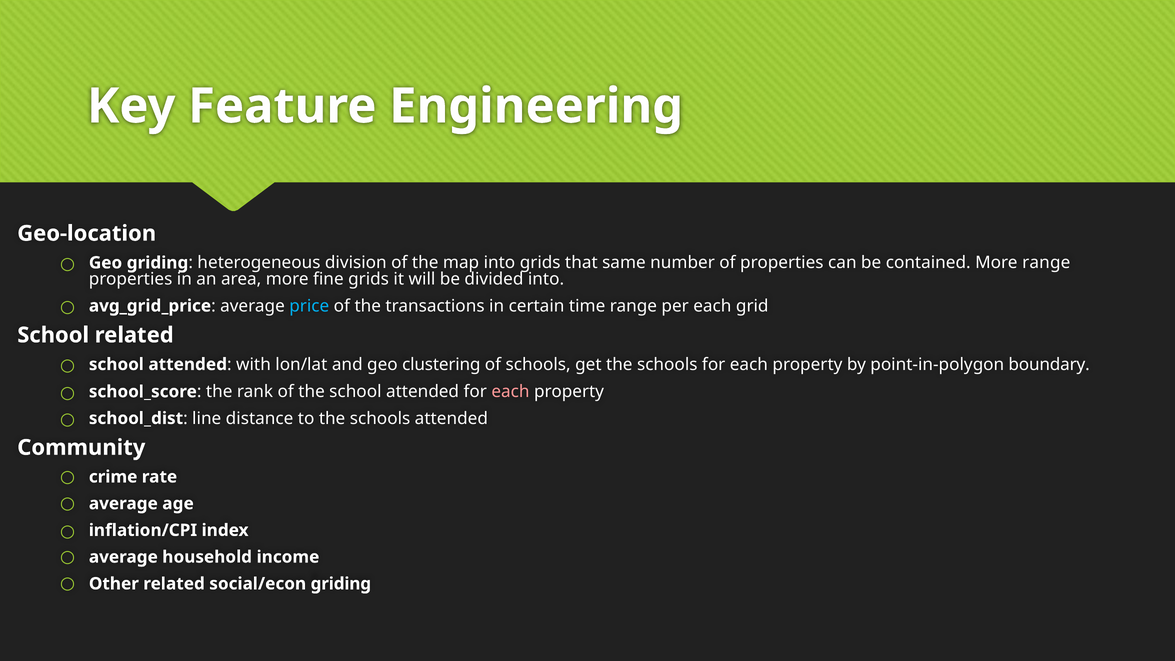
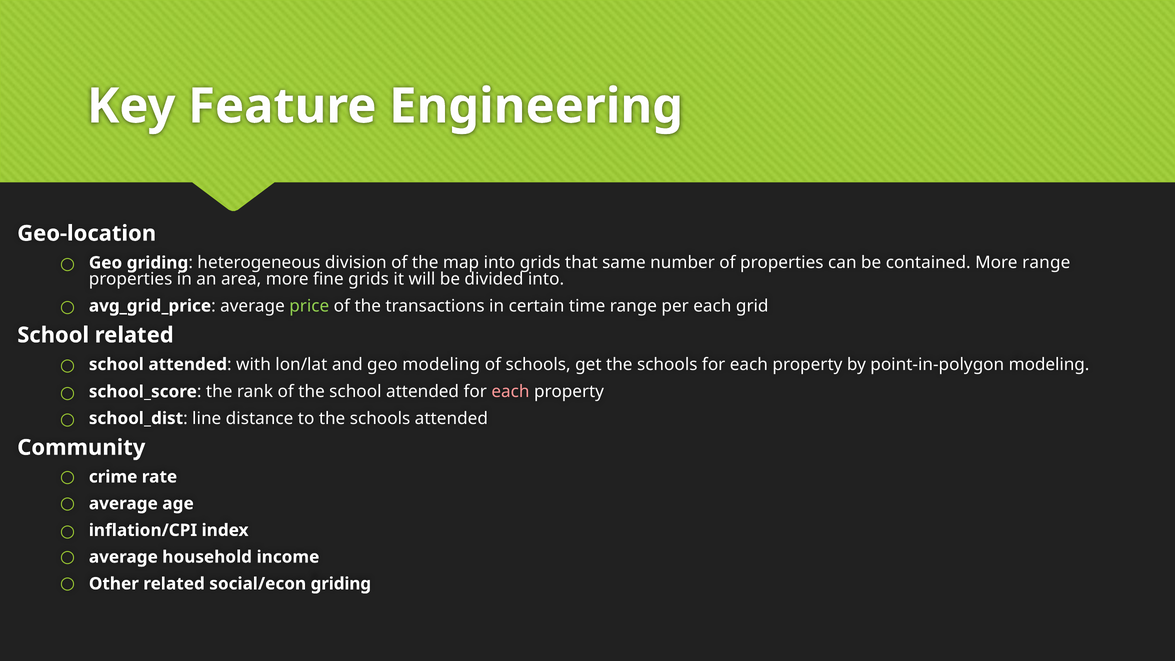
price colour: light blue -> light green
geo clustering: clustering -> modeling
point-in-polygon boundary: boundary -> modeling
